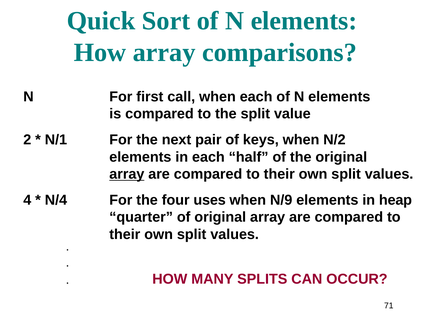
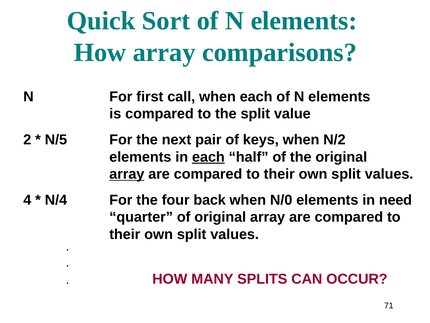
N/1: N/1 -> N/5
each at (208, 157) underline: none -> present
uses: uses -> back
N/9: N/9 -> N/0
heap: heap -> need
